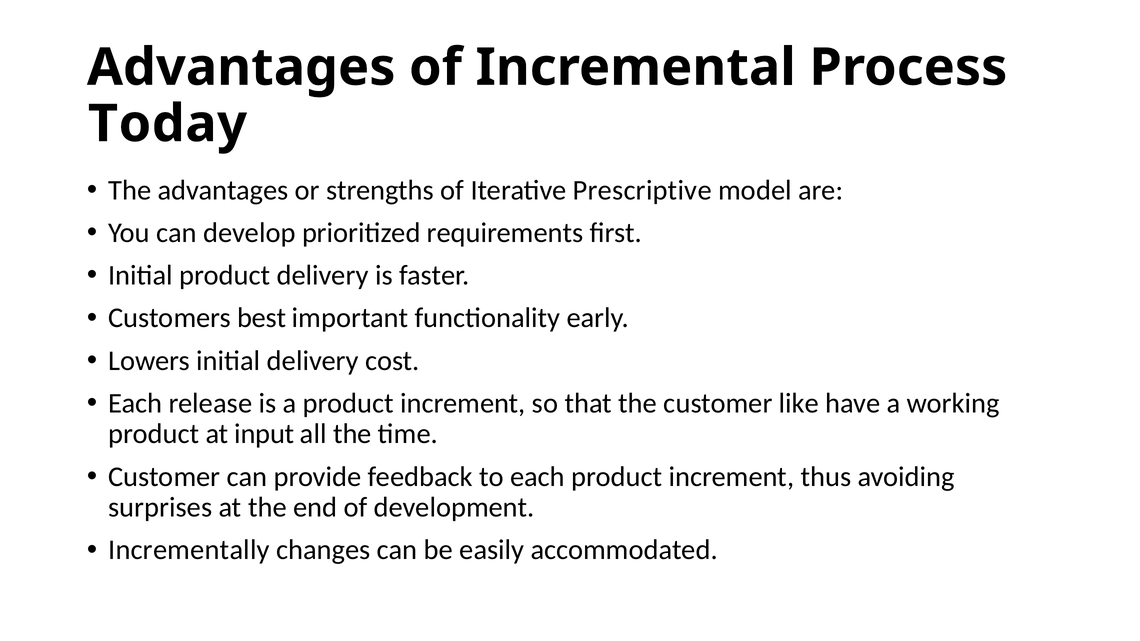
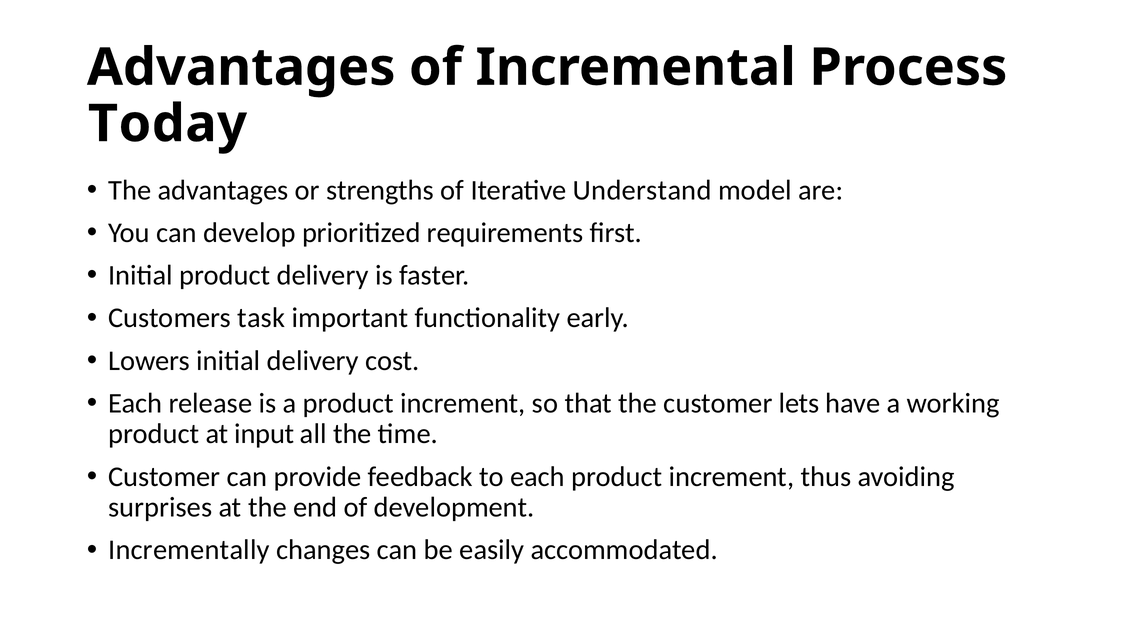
Prescriptive: Prescriptive -> Understand
best: best -> task
like: like -> lets
